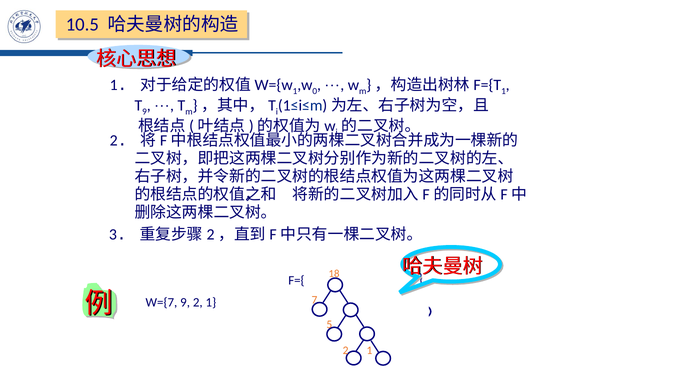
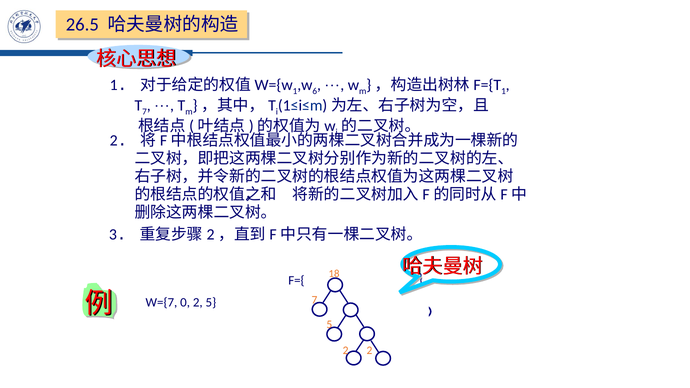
10.5: 10.5 -> 26.5
0 at (315, 91): 0 -> 6
9 at (145, 112): 9 -> 7
W={7 9: 9 -> 0
1 at (211, 303): 1 -> 5
1 at (369, 350): 1 -> 2
